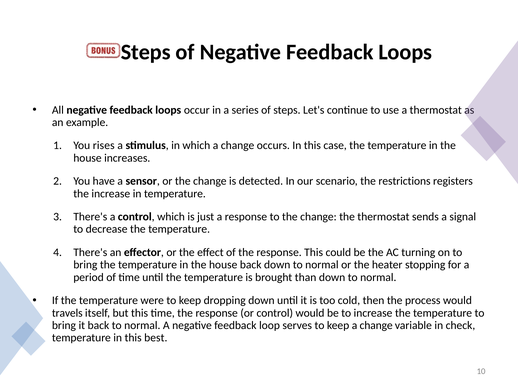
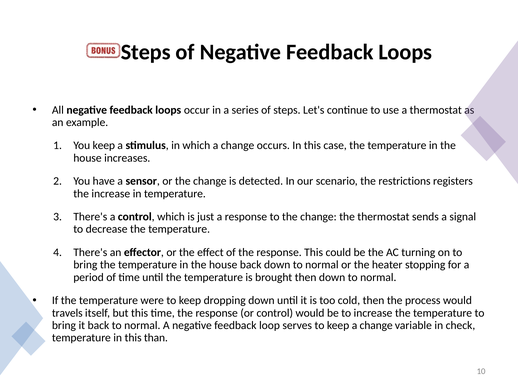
You rises: rises -> keep
brought than: than -> then
best: best -> than
